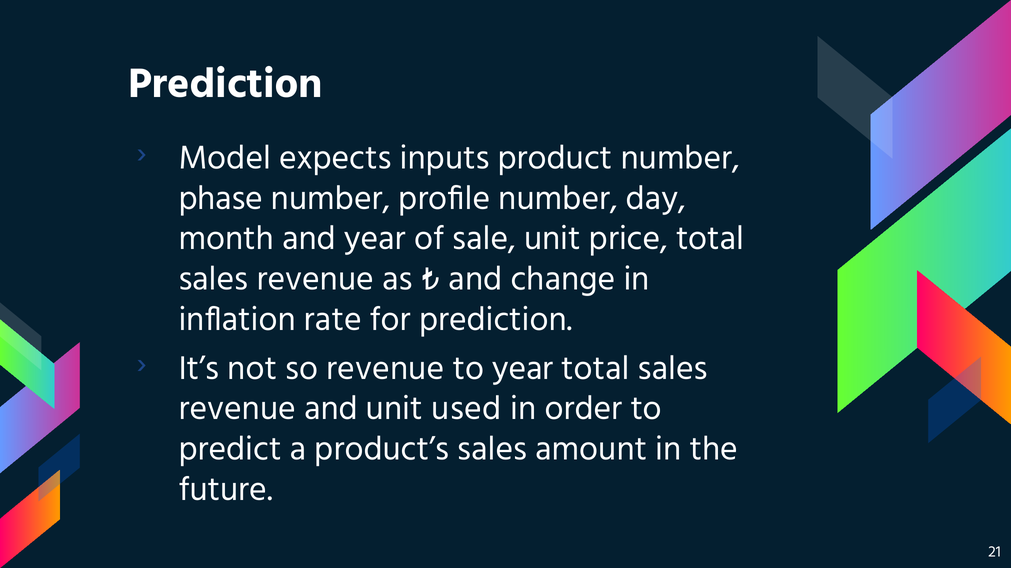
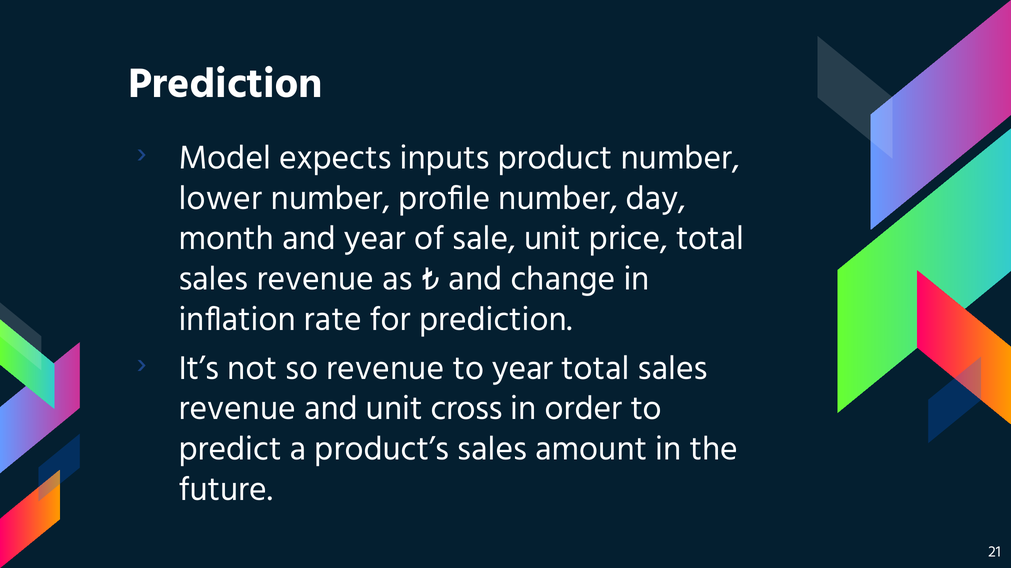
phase: phase -> lower
used: used -> cross
